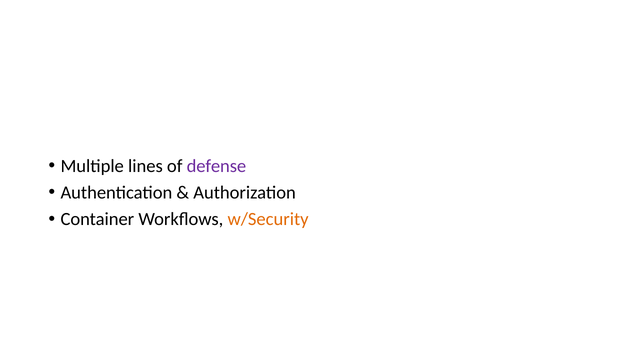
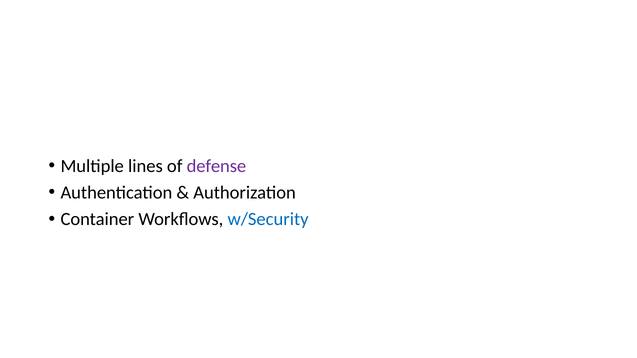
w/Security colour: orange -> blue
